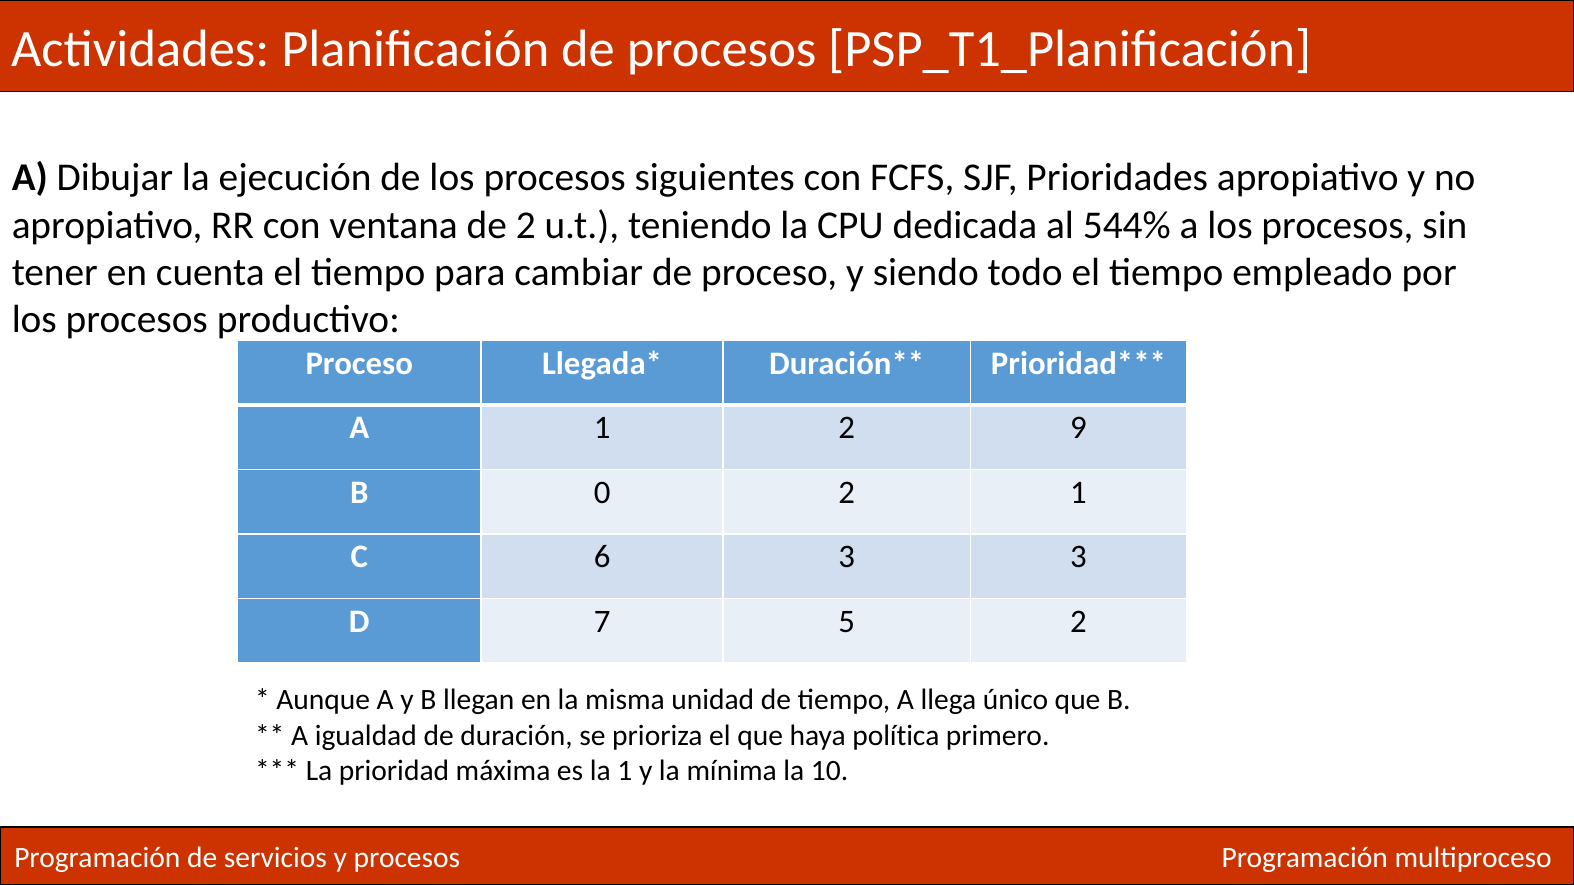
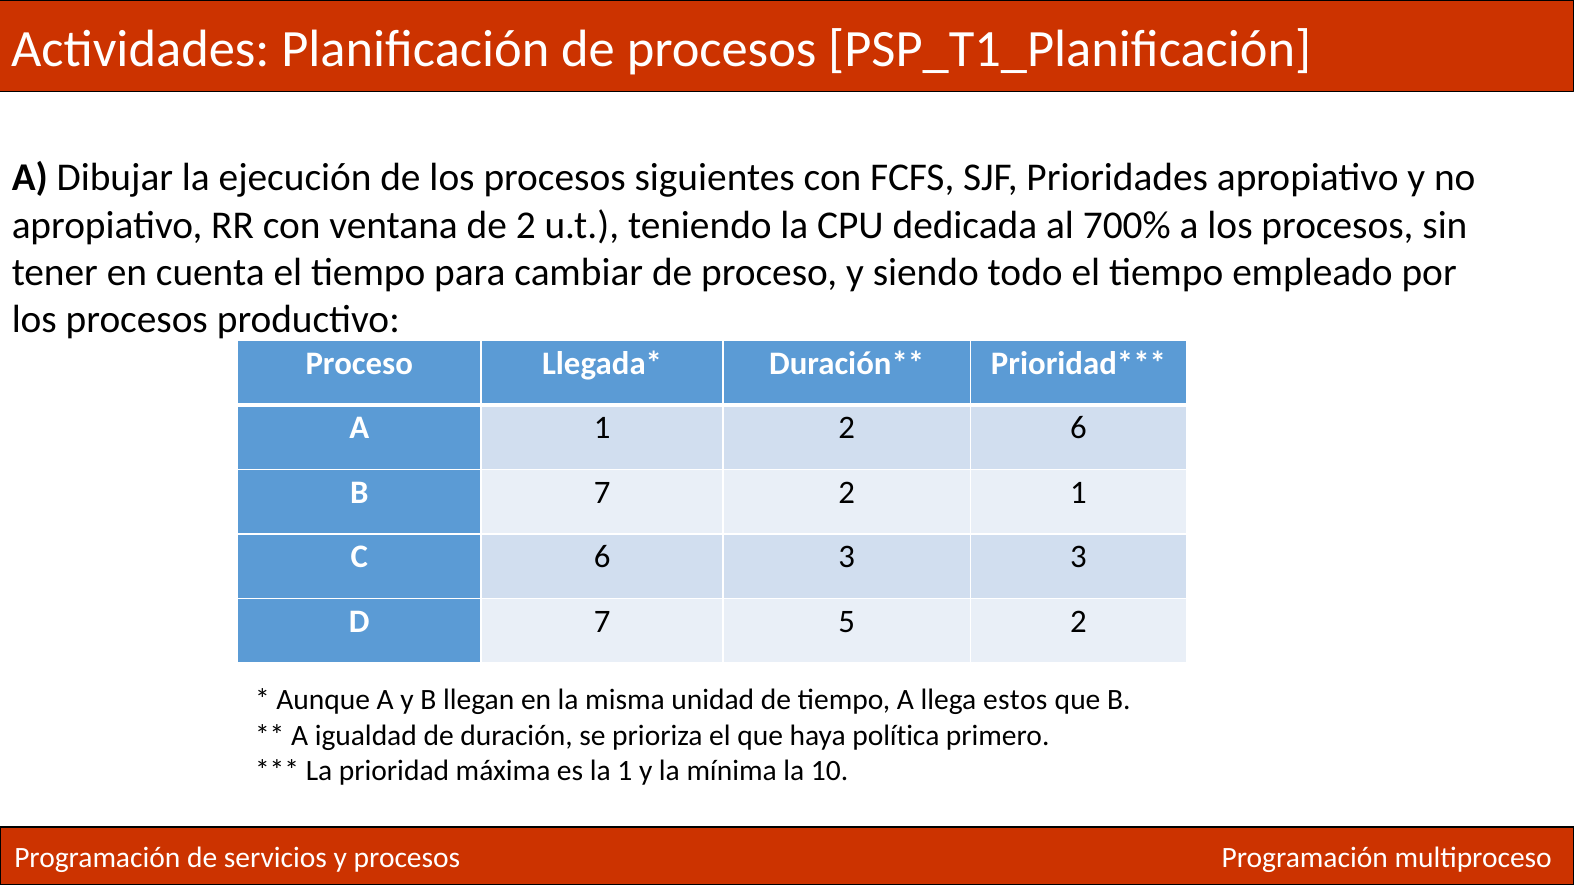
544%: 544% -> 700%
2 9: 9 -> 6
B 0: 0 -> 7
único: único -> estos
